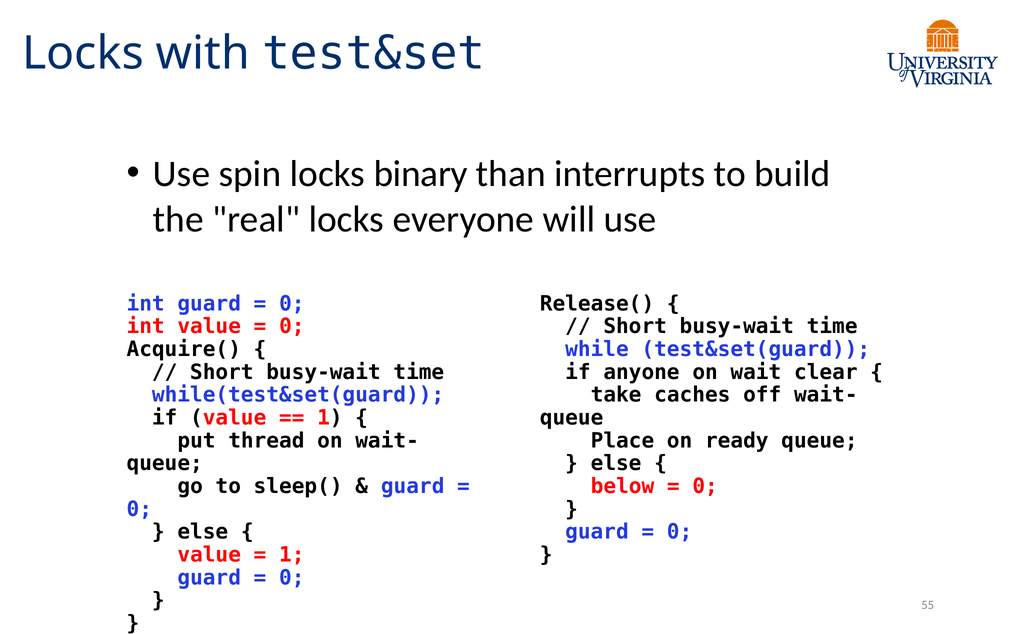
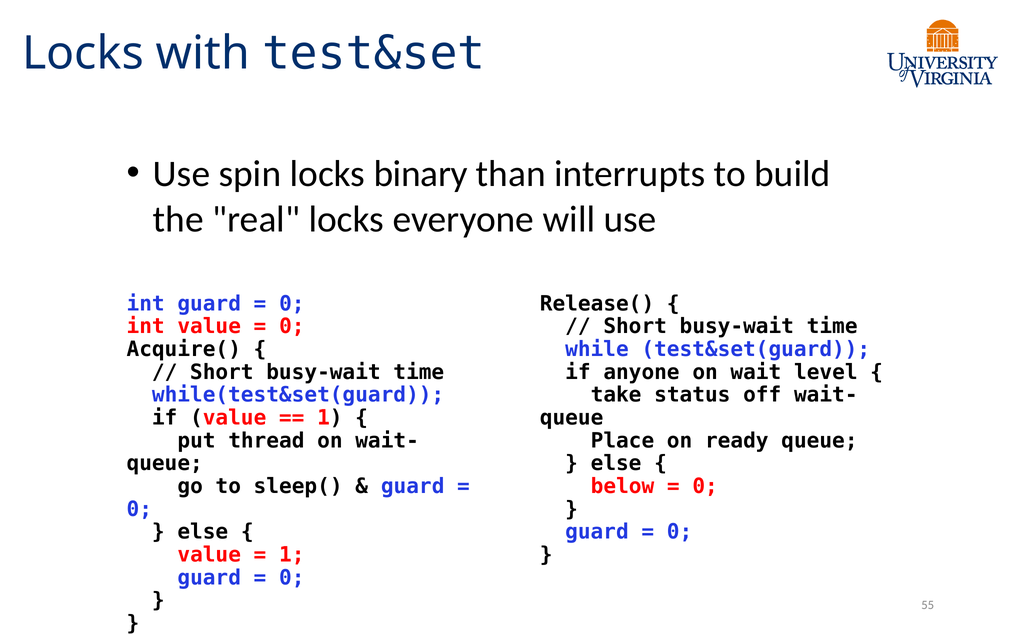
clear: clear -> level
caches: caches -> status
